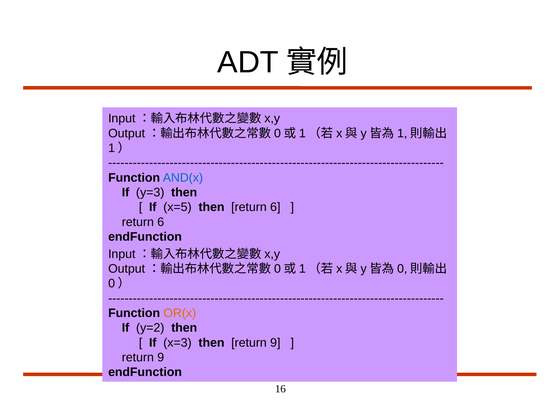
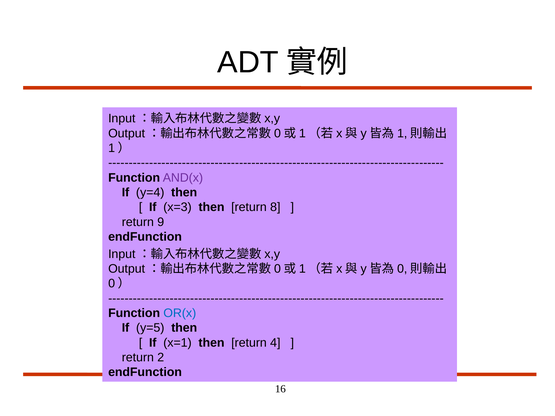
AND(x colour: blue -> purple
y=3: y=3 -> y=4
x=5: x=5 -> x=3
then return 6: 6 -> 8
6 at (161, 222): 6 -> 9
OR(x colour: orange -> blue
y=2: y=2 -> y=5
x=3: x=3 -> x=1
then return 9: 9 -> 4
9 at (161, 358): 9 -> 2
